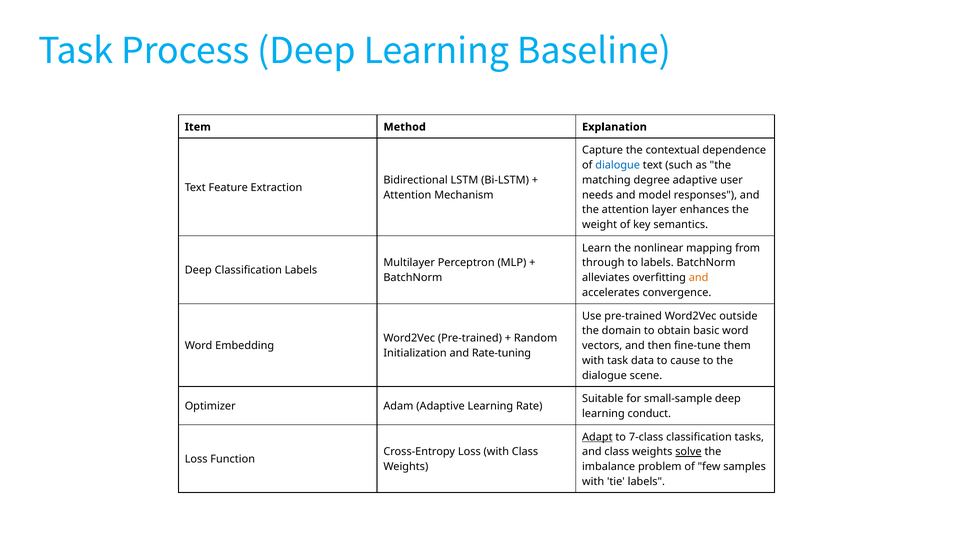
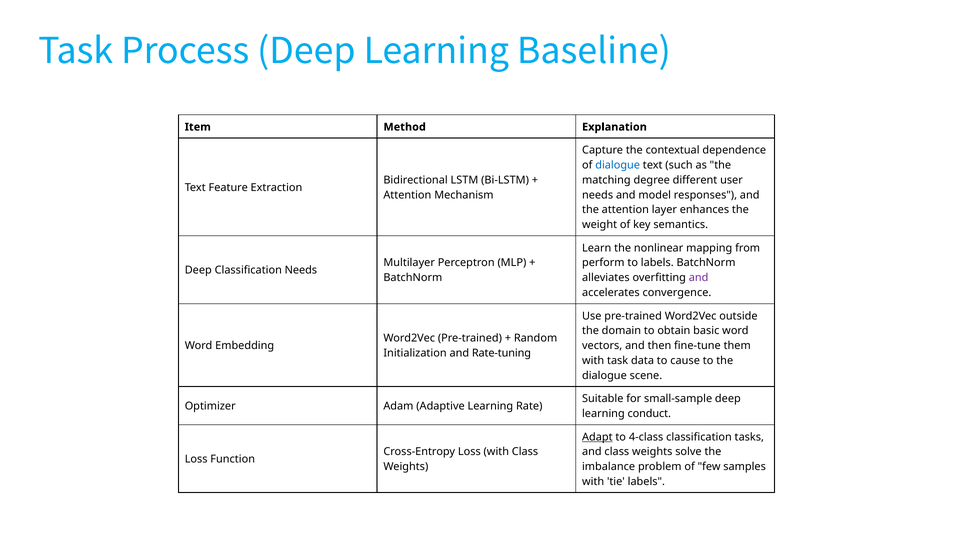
degree adaptive: adaptive -> different
through: through -> perform
Classification Labels: Labels -> Needs
and at (699, 278) colour: orange -> purple
7-class: 7-class -> 4-class
solve underline: present -> none
